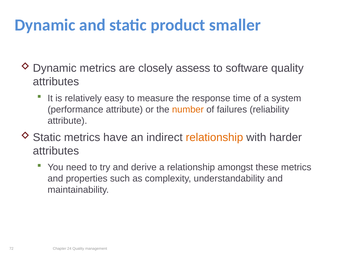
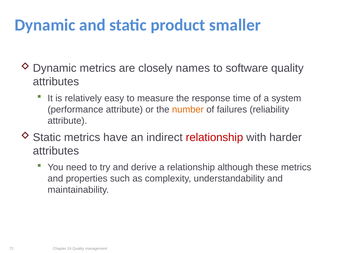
assess: assess -> names
relationship at (214, 137) colour: orange -> red
amongst: amongst -> although
